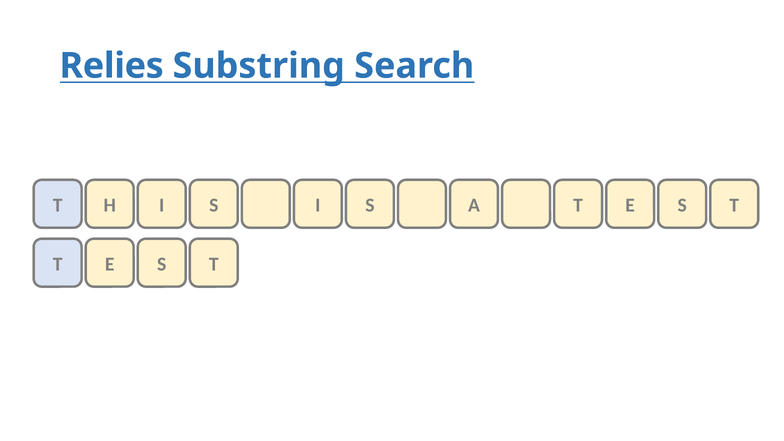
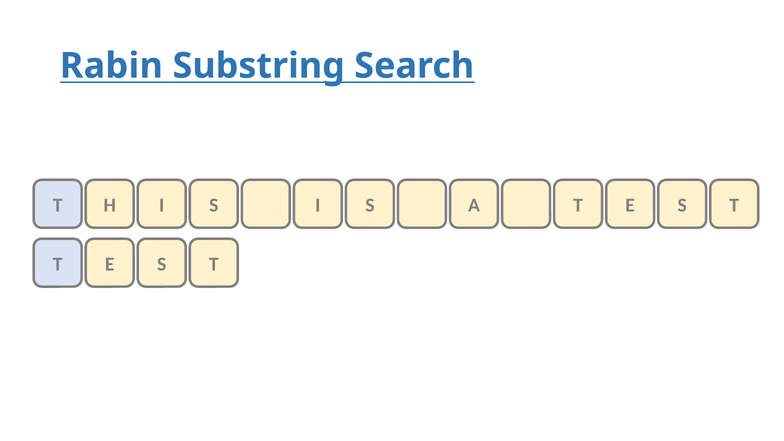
Relies: Relies -> Rabin
